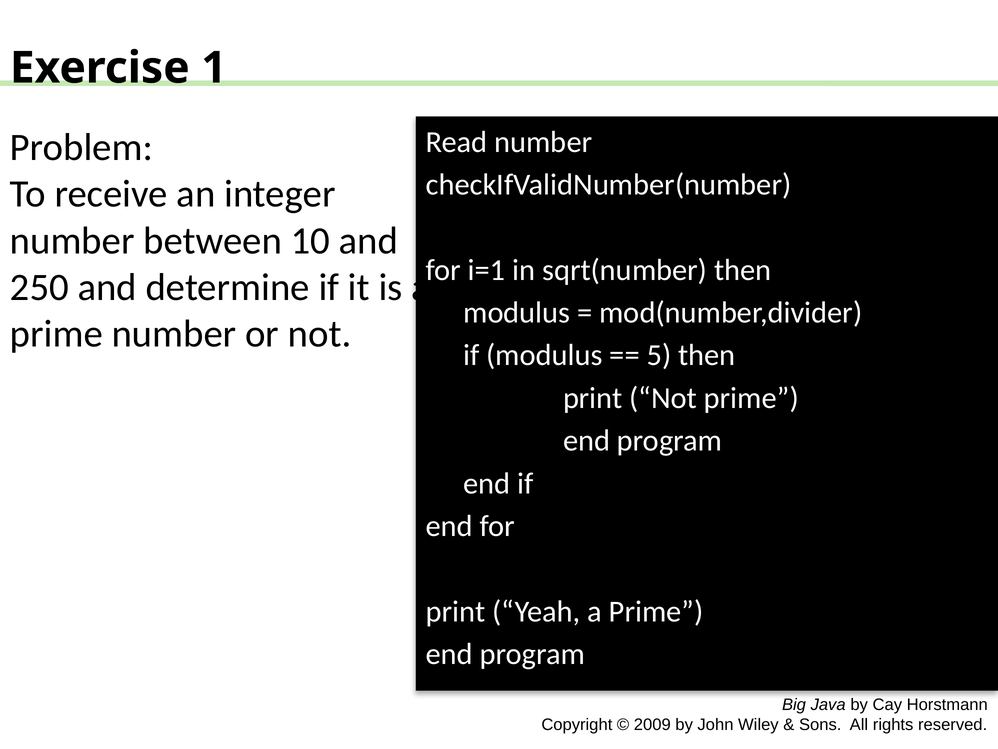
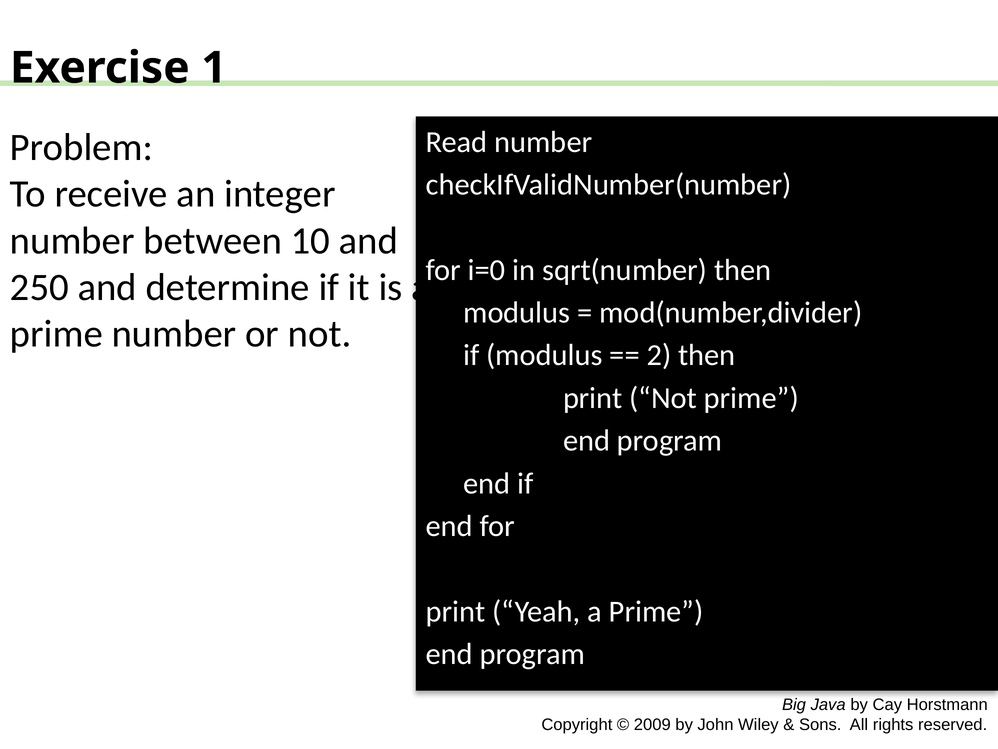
i=1: i=1 -> i=0
5: 5 -> 2
